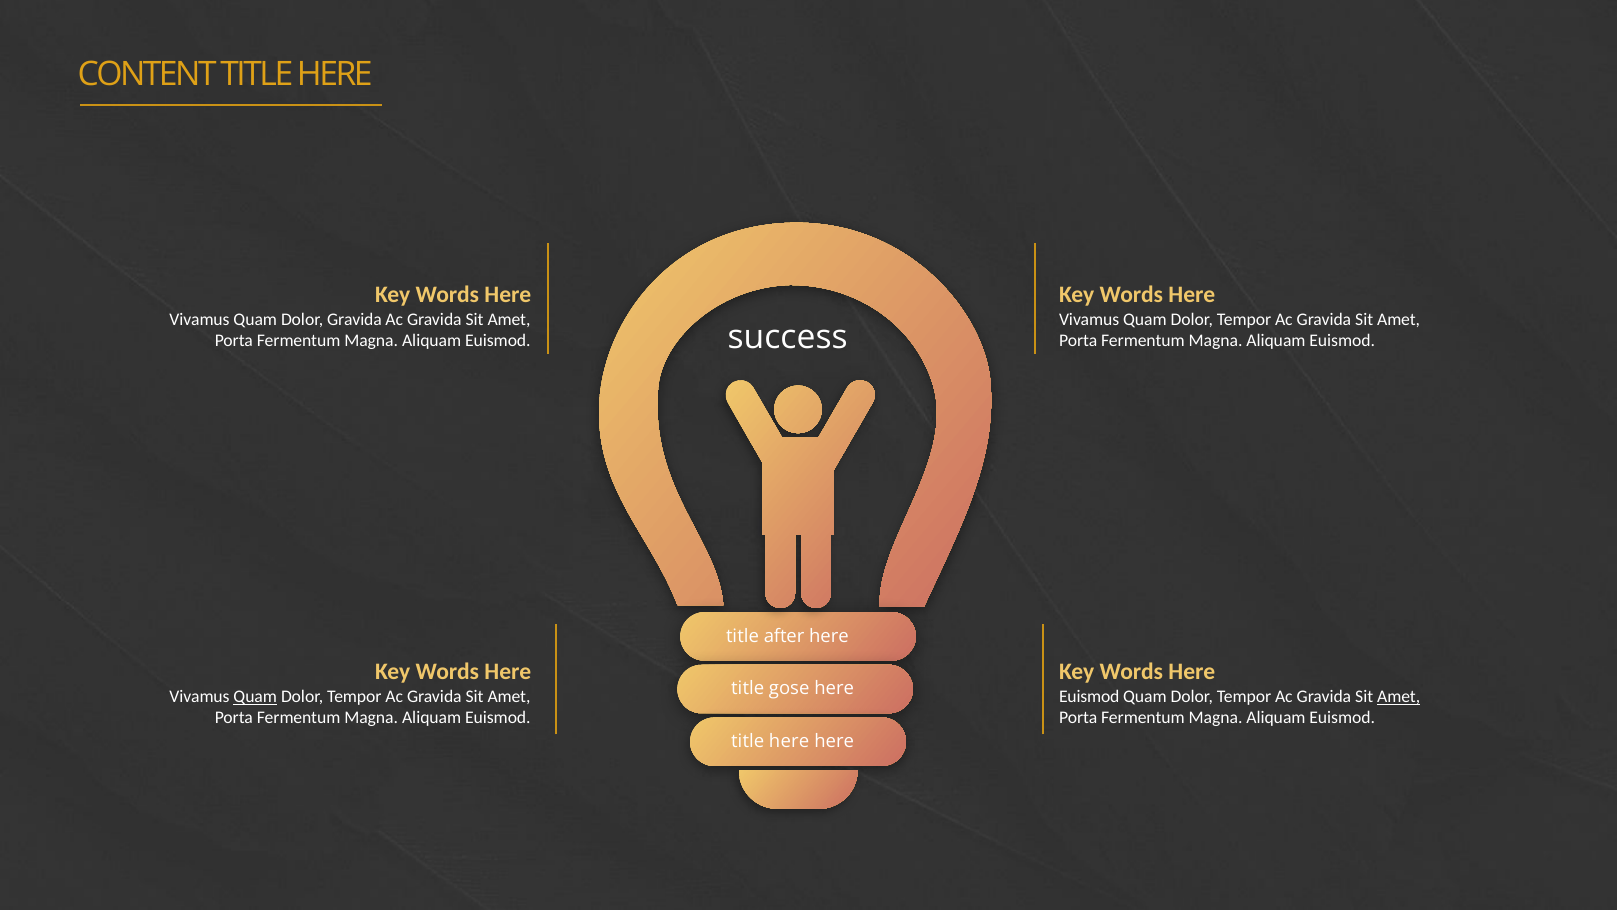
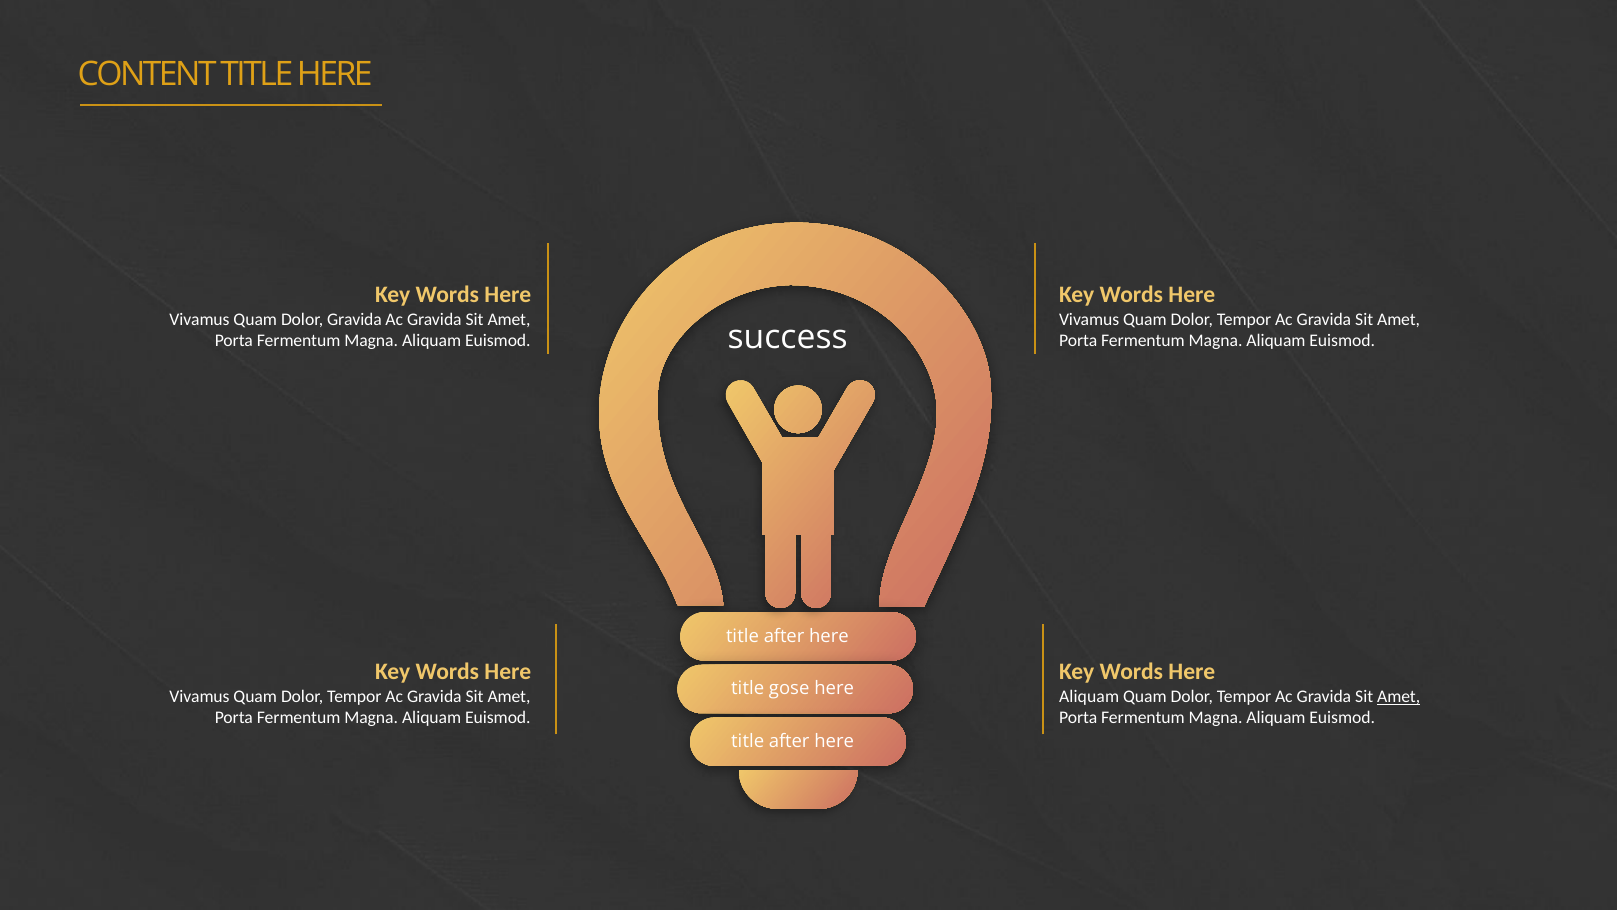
Quam at (255, 696) underline: present -> none
Euismod at (1089, 696): Euismod -> Aliquam
here at (789, 741): here -> after
